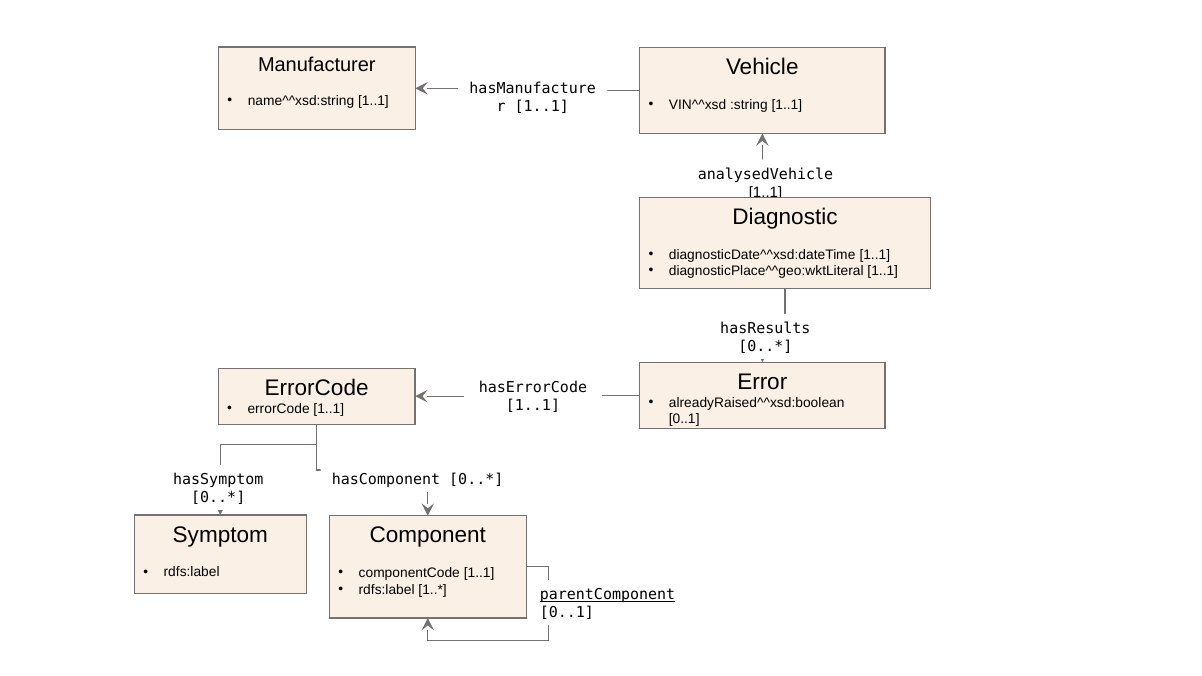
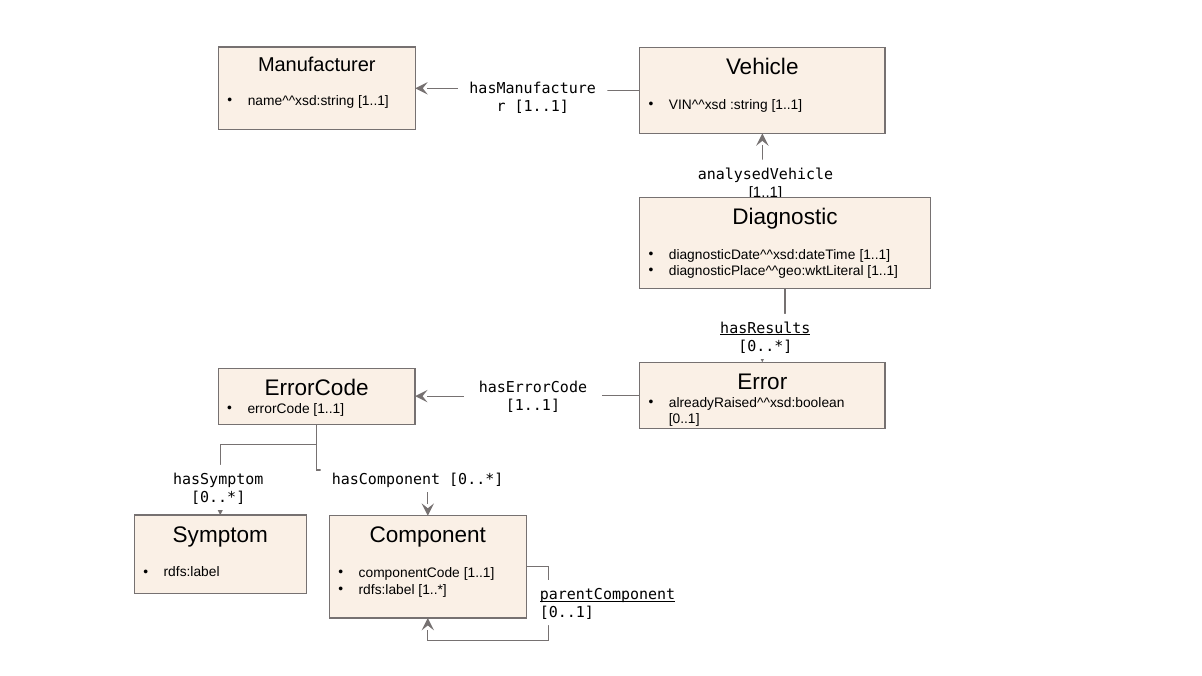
hasResults underline: none -> present
